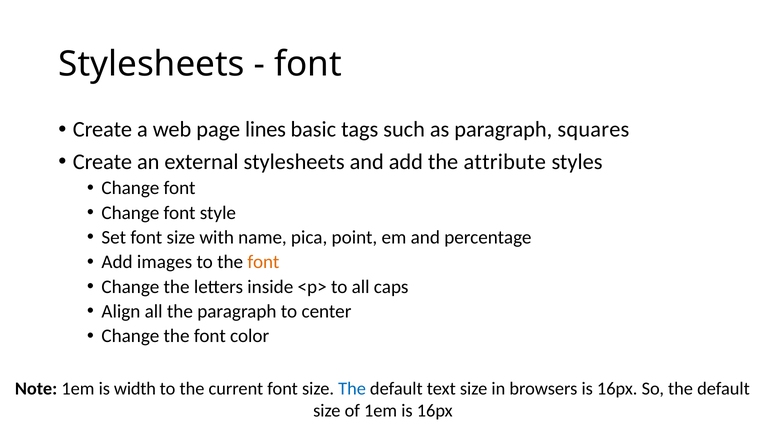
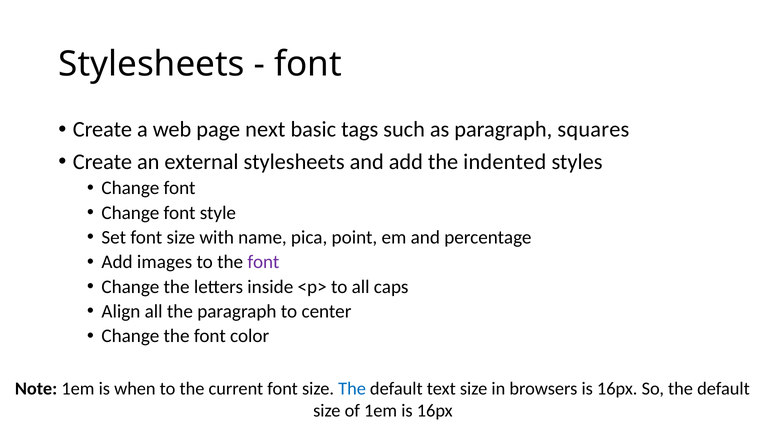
lines: lines -> next
attribute: attribute -> indented
font at (263, 262) colour: orange -> purple
width: width -> when
